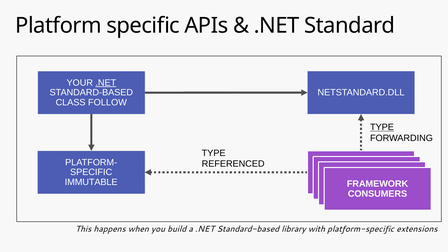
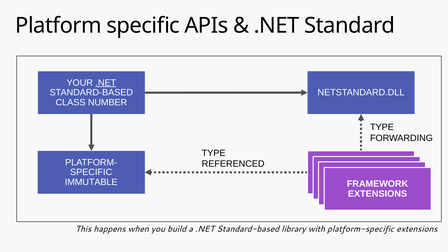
FOLLOW: FOLLOW -> NUMBER
TYPE at (382, 127) underline: present -> none
CONSUMERS at (377, 194): CONSUMERS -> EXTENSIONS
